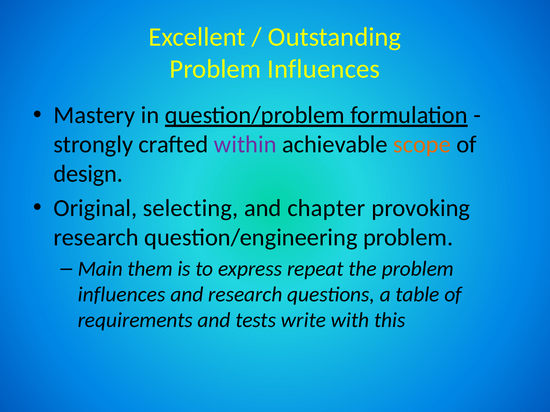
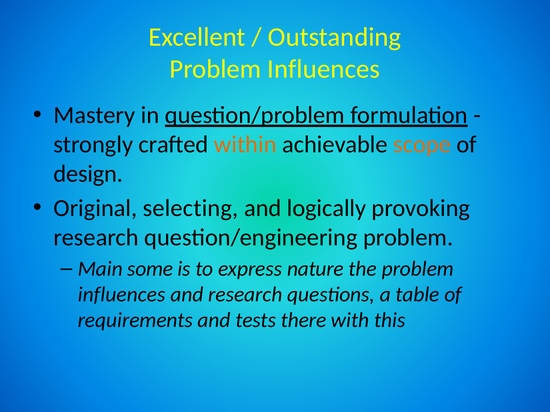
within colour: purple -> orange
chapter: chapter -> logically
them: them -> some
repeat: repeat -> nature
write: write -> there
